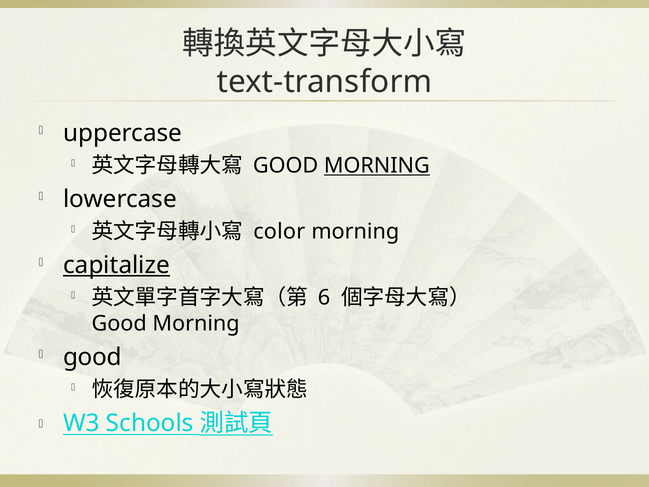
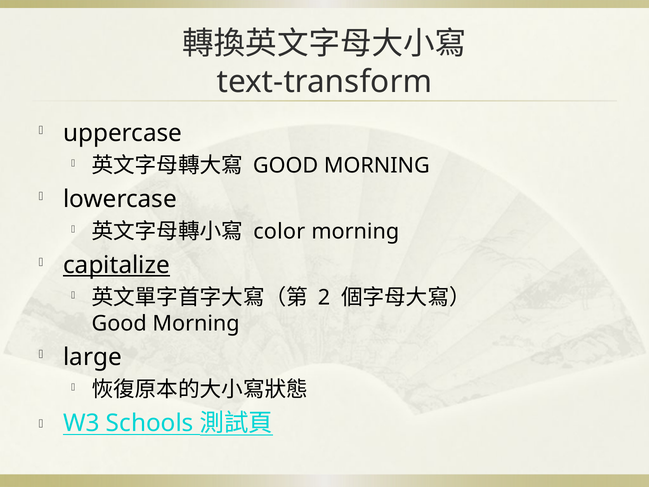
MORNING at (377, 166) underline: present -> none
6: 6 -> 2
good at (93, 357): good -> large
